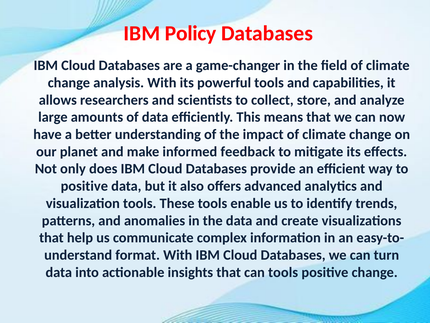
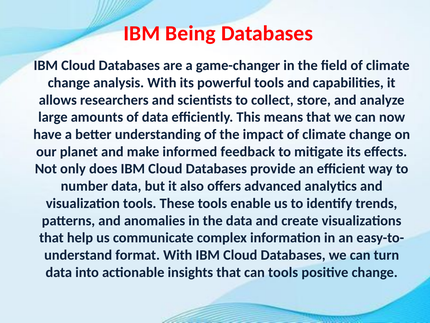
Policy: Policy -> Being
positive at (84, 186): positive -> number
